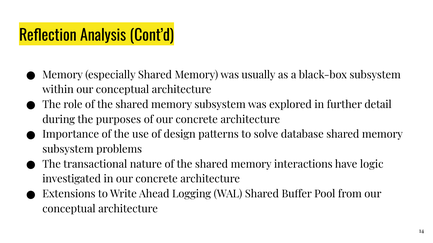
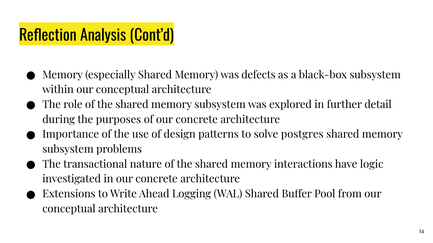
usually: usually -> defects
database: database -> postgres
